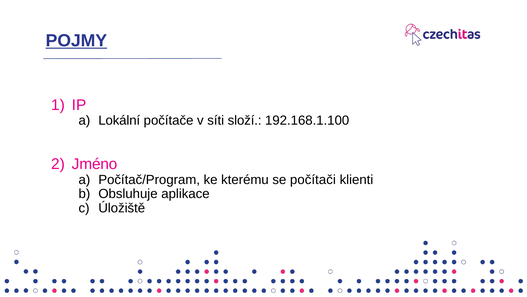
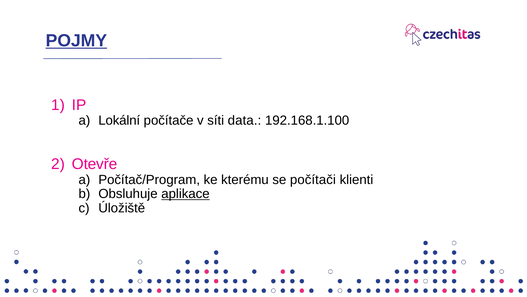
složí: složí -> data
Jméno: Jméno -> Otevře
aplikace underline: none -> present
